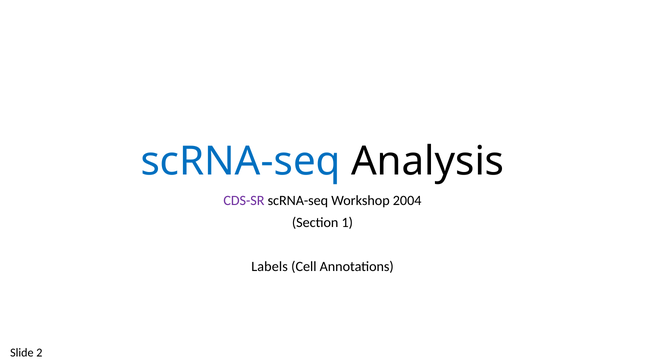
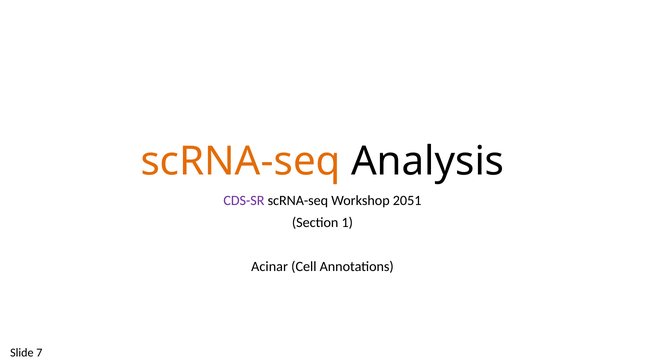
scRNA-seq at (241, 161) colour: blue -> orange
2004: 2004 -> 2051
Labels: Labels -> Acinar
2: 2 -> 7
